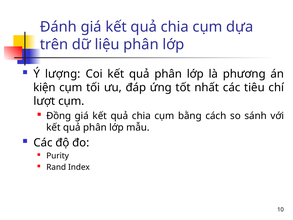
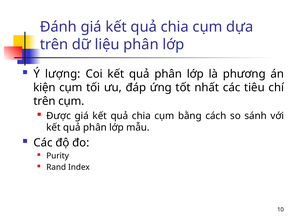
lượt at (44, 101): lượt -> trên
Đồng: Đồng -> Được
